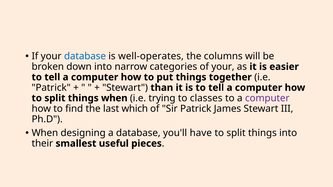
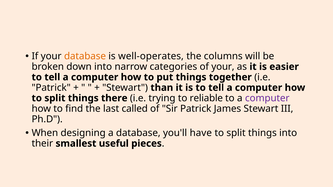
database at (85, 56) colour: blue -> orange
things when: when -> there
classes: classes -> reliable
which: which -> called
